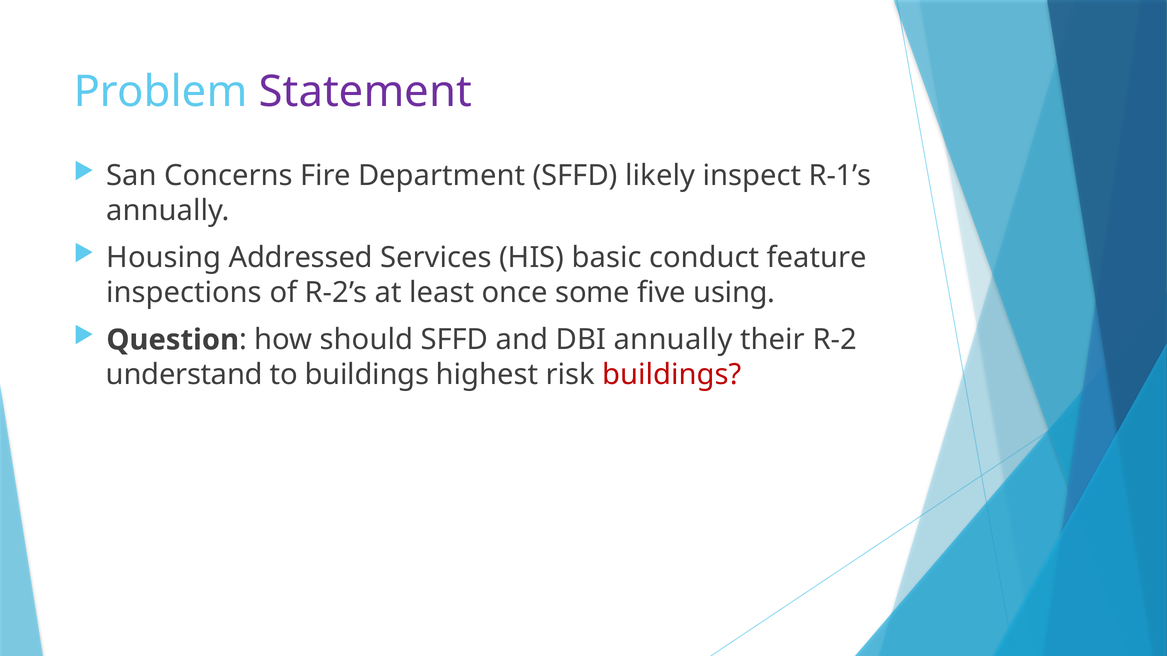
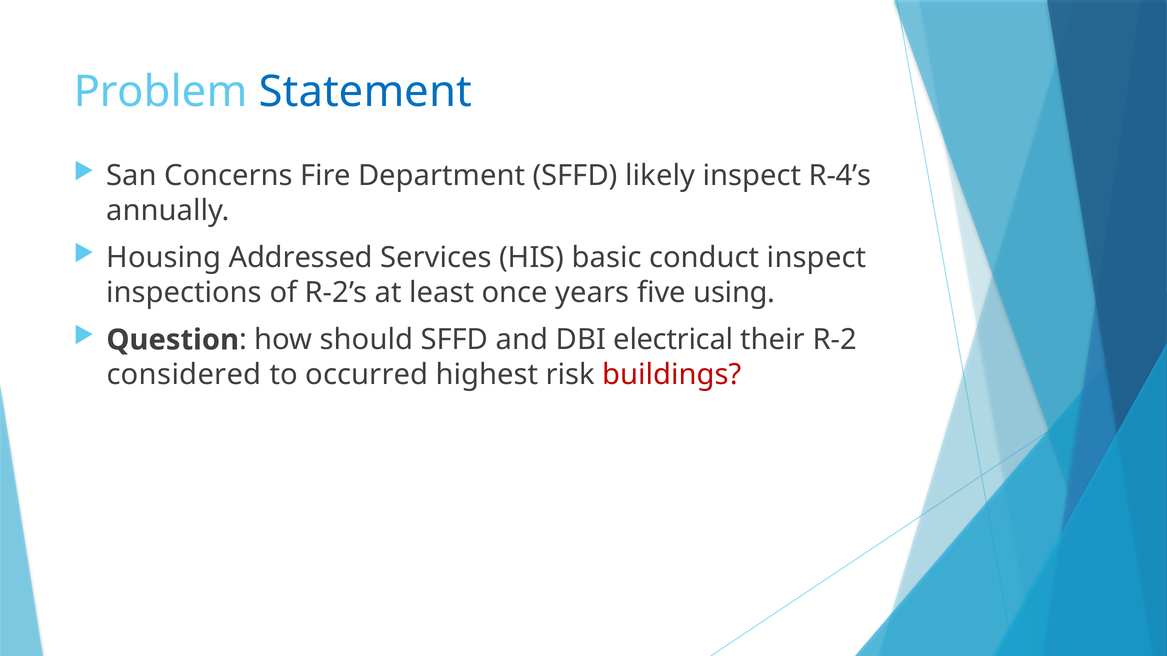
Statement colour: purple -> blue
R-1’s: R-1’s -> R-4’s
conduct feature: feature -> inspect
some: some -> years
DBI annually: annually -> electrical
understand: understand -> considered
to buildings: buildings -> occurred
